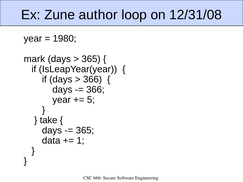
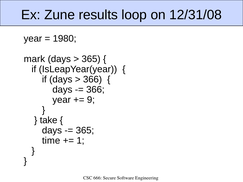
author: author -> results
5: 5 -> 9
data: data -> time
